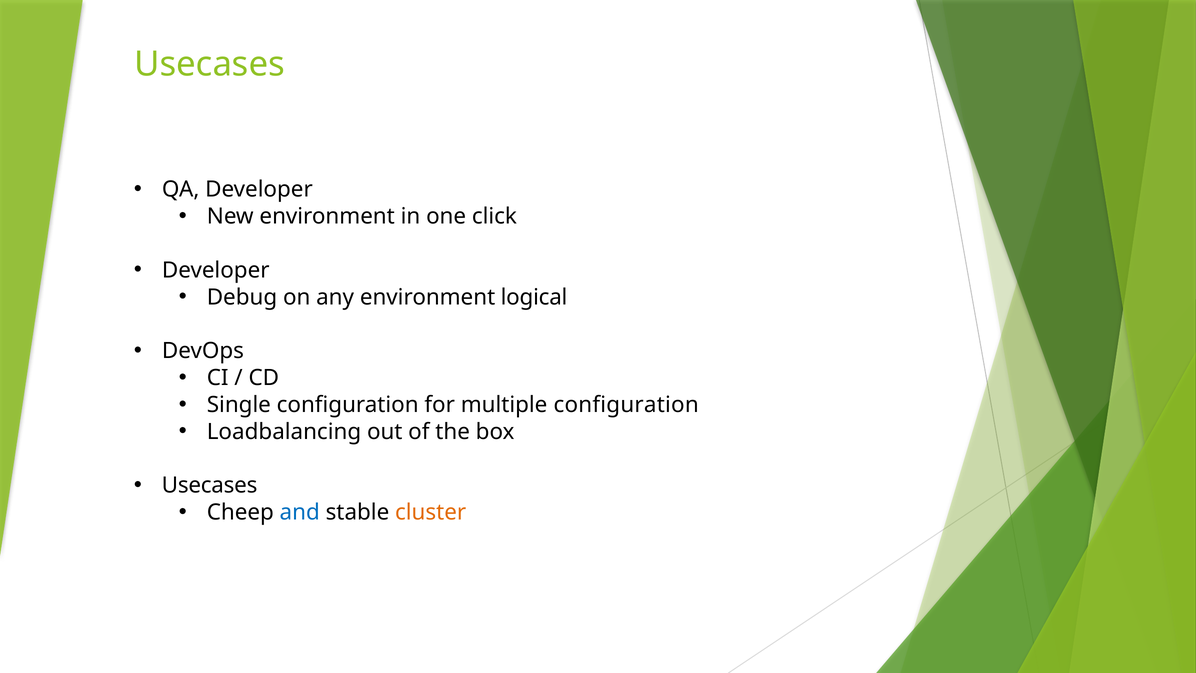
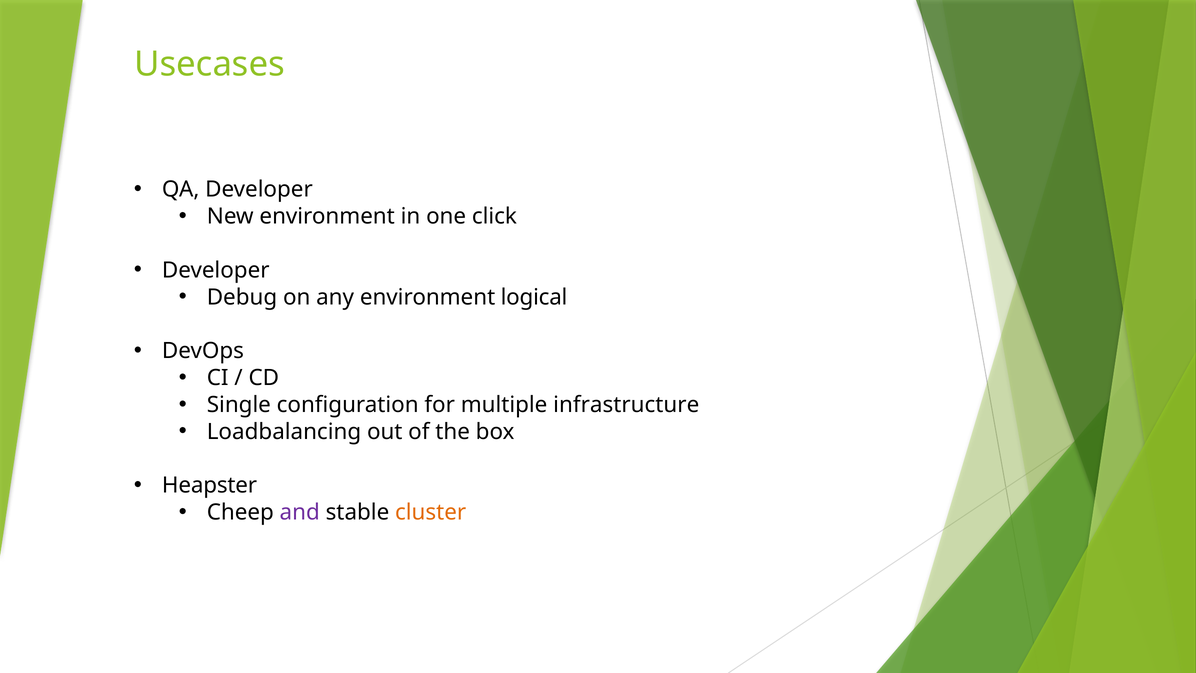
multiple configuration: configuration -> infrastructure
Usecases at (210, 485): Usecases -> Heapster
and colour: blue -> purple
